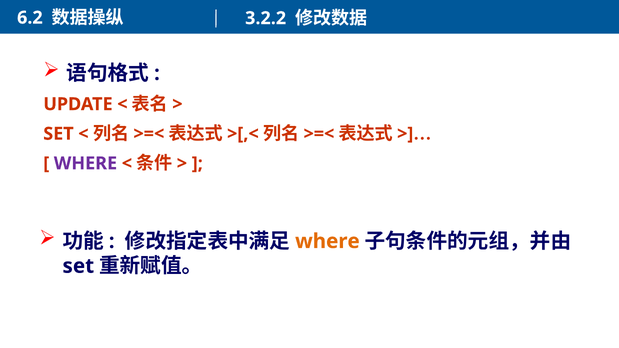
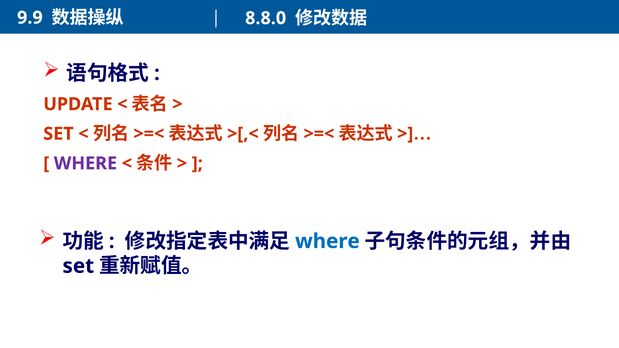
6.2: 6.2 -> 9.9
3.2.2: 3.2.2 -> 8.8.0
where at (327, 241) colour: orange -> blue
